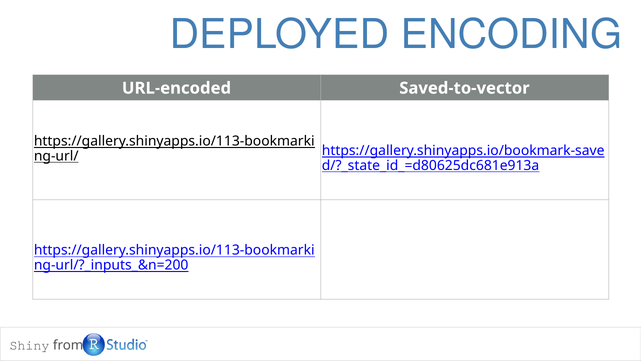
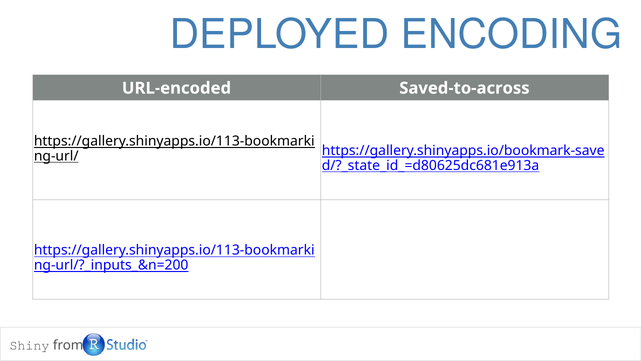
Saved-to-vector: Saved-to-vector -> Saved-to-across
